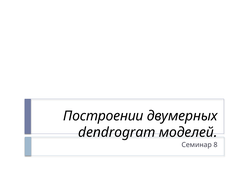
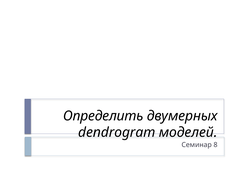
Построении: Построении -> Определить
